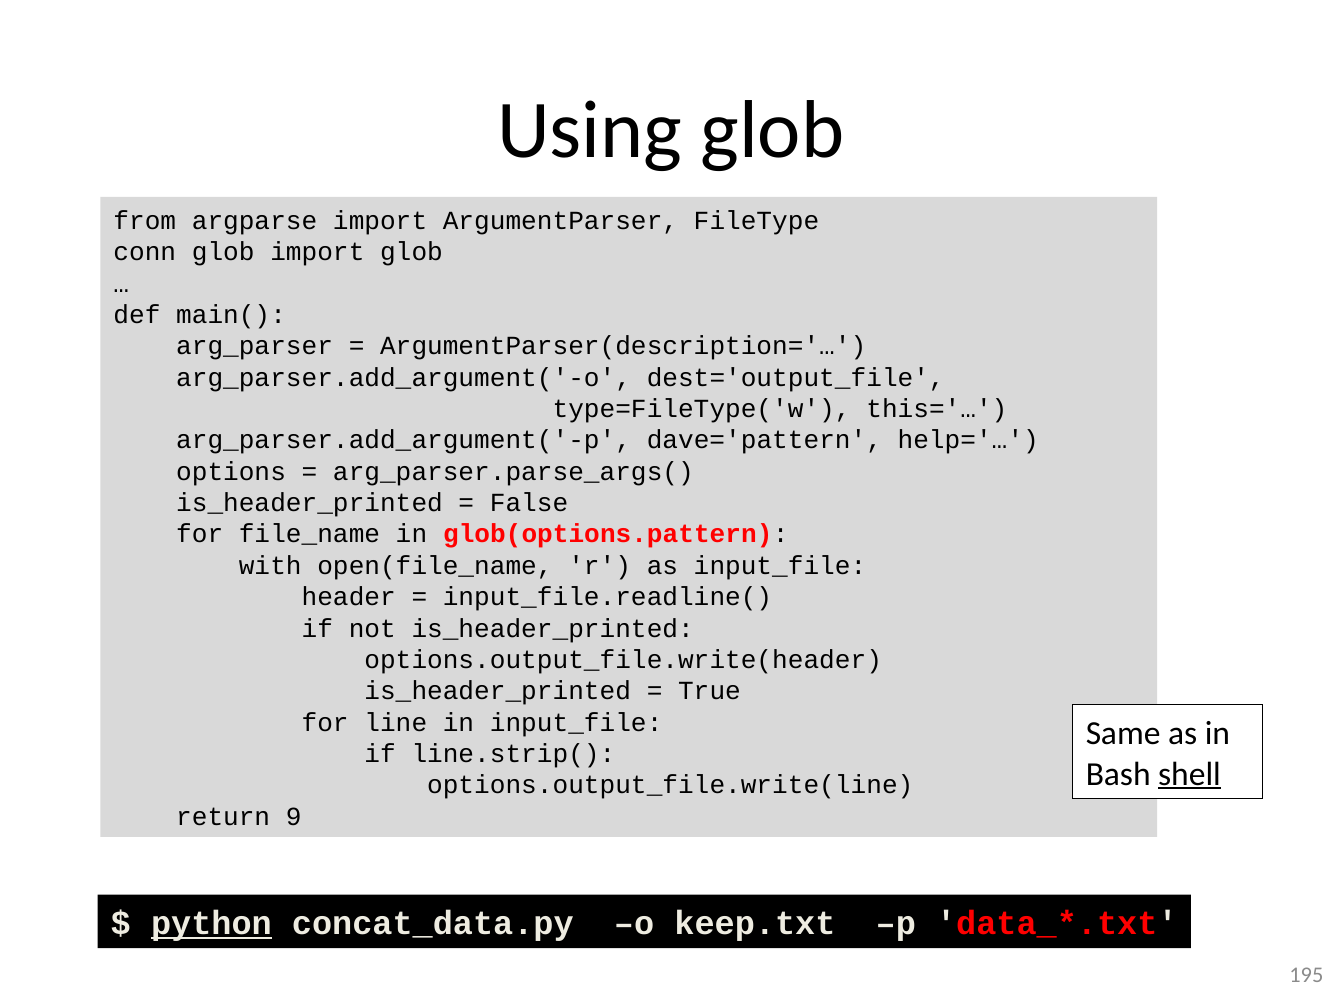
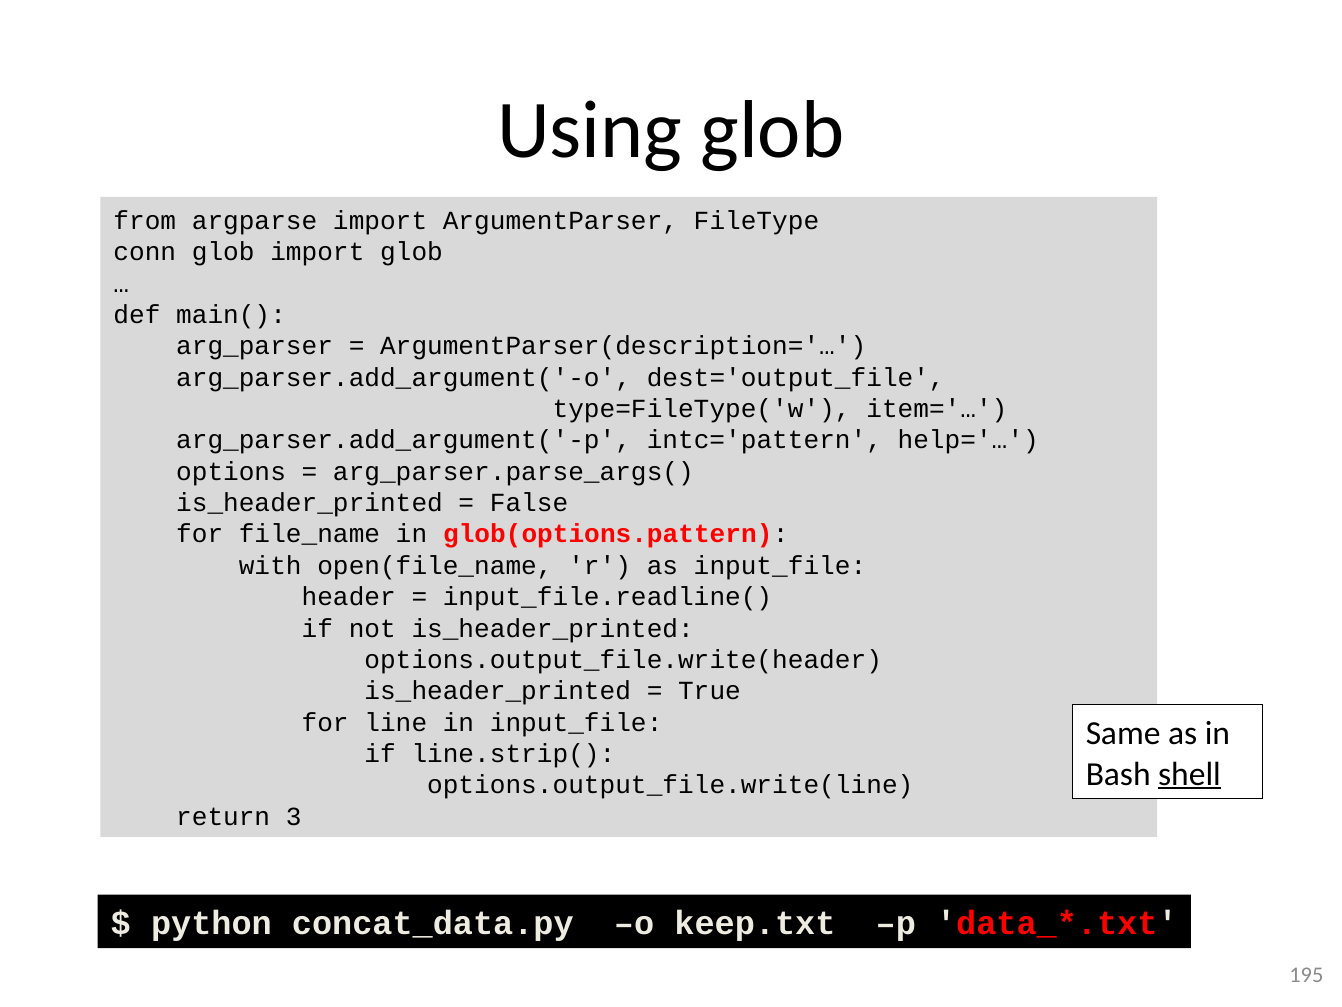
this='…: this='… -> item='…
dave='pattern: dave='pattern -> intc='pattern
9: 9 -> 3
python underline: present -> none
